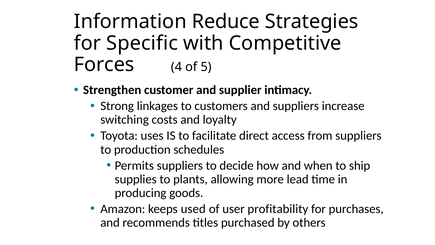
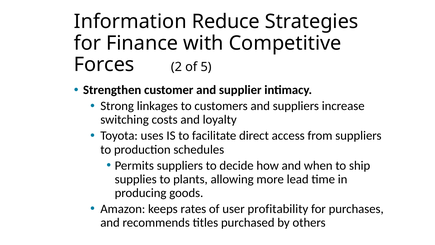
Specific: Specific -> Finance
4: 4 -> 2
used: used -> rates
